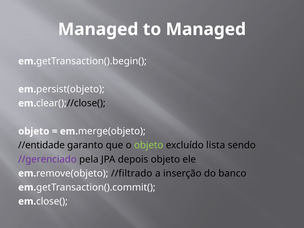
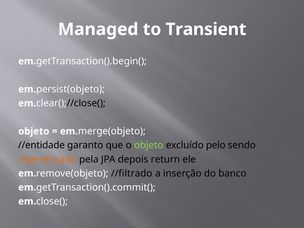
to Managed: Managed -> Transient
lista: lista -> pelo
//gerenciado colour: purple -> orange
depois objeto: objeto -> return
